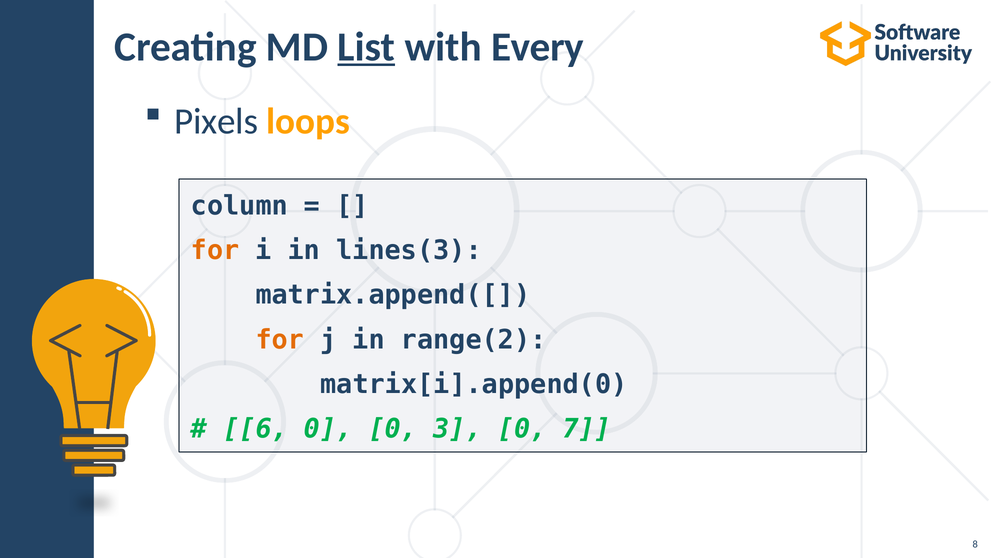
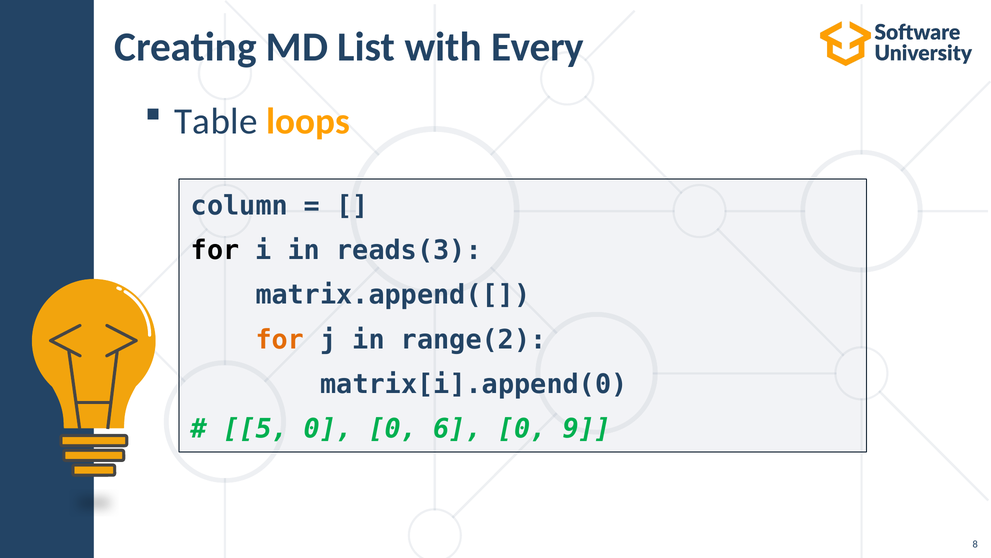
List underline: present -> none
Pixels: Pixels -> Table
for at (215, 250) colour: orange -> black
lines(3: lines(3 -> reads(3
6: 6 -> 5
3: 3 -> 6
7: 7 -> 9
